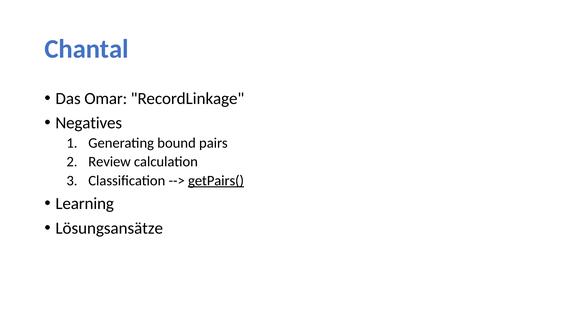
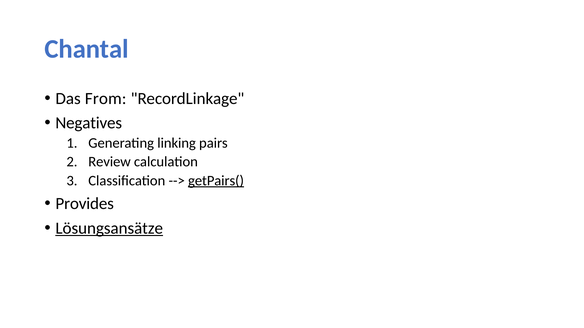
Omar: Omar -> From
bound: bound -> linking
Learning: Learning -> Provides
Lösungsansätze underline: none -> present
